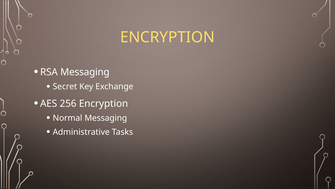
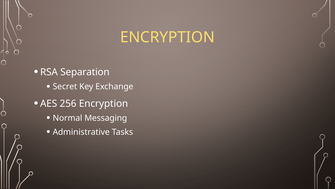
RSA Messaging: Messaging -> Separation
